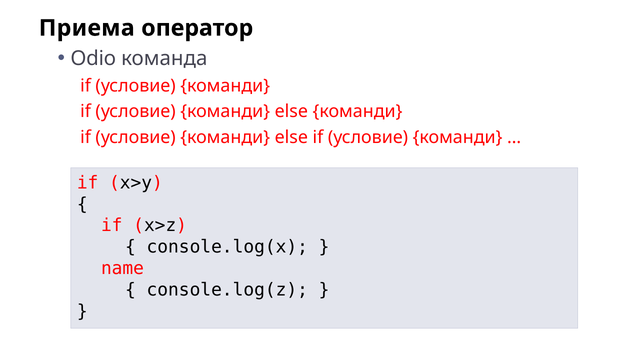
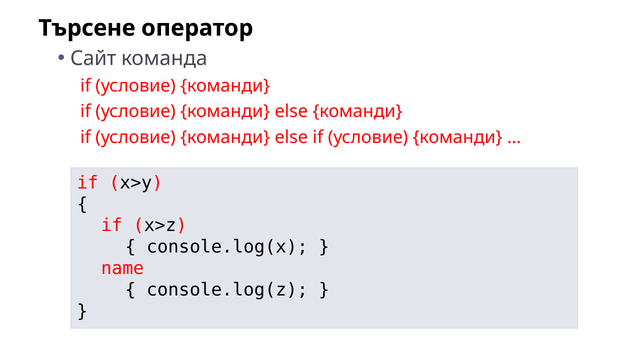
Приема: Приема -> Търсене
Odio: Odio -> Сайт
